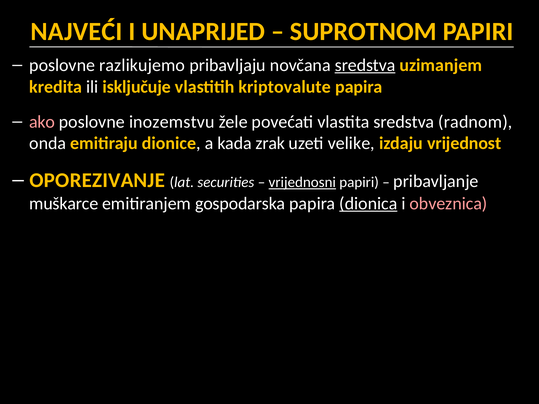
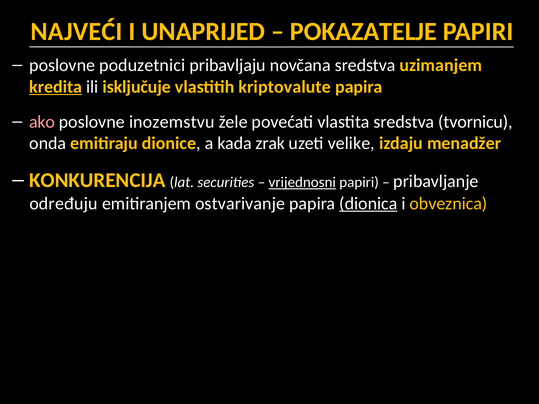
SUPROTNOM: SUPROTNOM -> POKAZATELJE
razlikujemo: razlikujemo -> poduzetnici
sredstva at (365, 65) underline: present -> none
kredita underline: none -> present
radnom: radnom -> tvornicu
vrijednost: vrijednost -> menadžer
OPOREZIVANJE: OPOREZIVANJE -> KONKURENCIJA
muškarce: muškarce -> određuju
gospodarska: gospodarska -> ostvarivanje
obveznica colour: pink -> yellow
